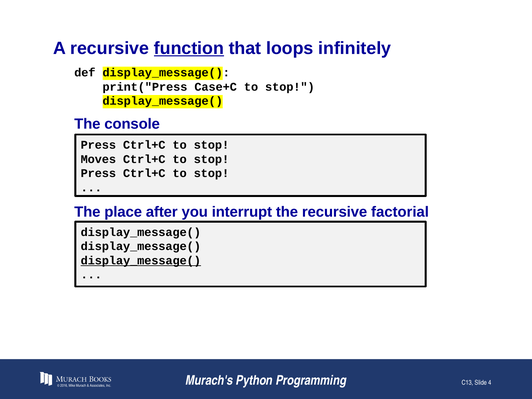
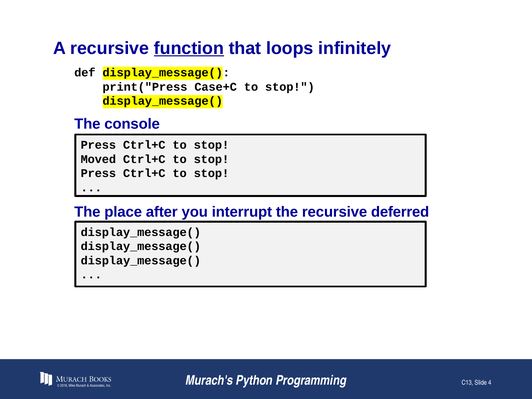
Moves: Moves -> Moved
factorial: factorial -> deferred
display_message( at (141, 261) underline: present -> none
